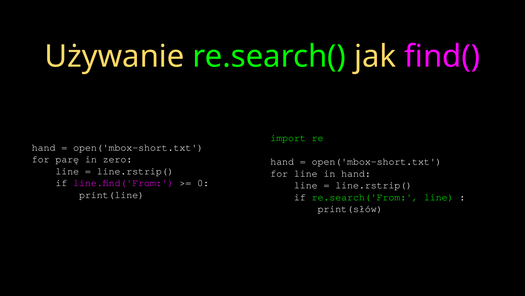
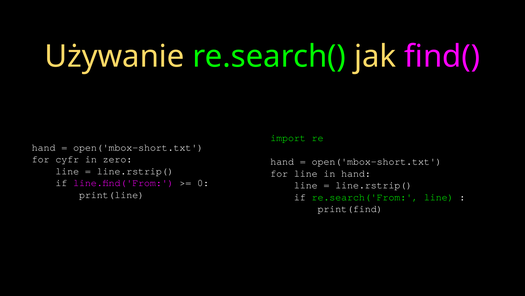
parę: parę -> cyfr
print(słów: print(słów -> print(find
